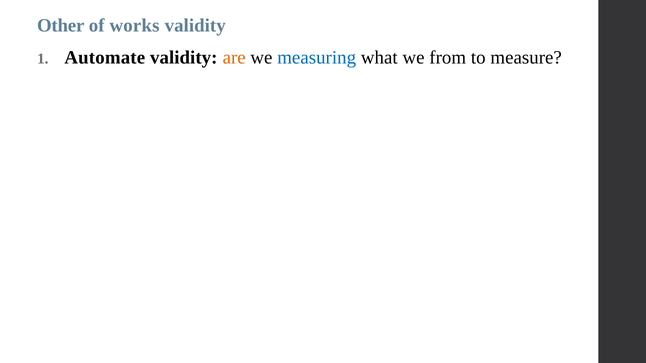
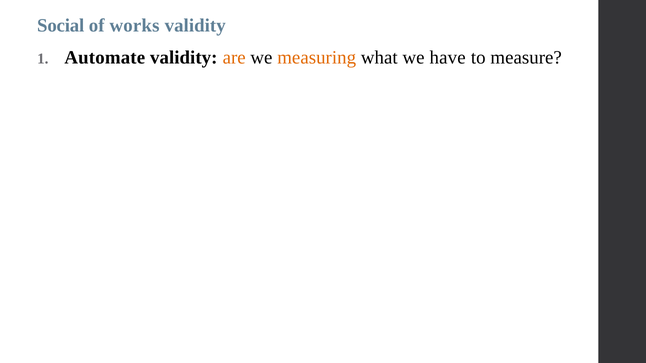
Other: Other -> Social
measuring colour: blue -> orange
from: from -> have
